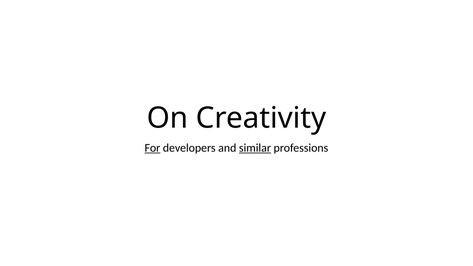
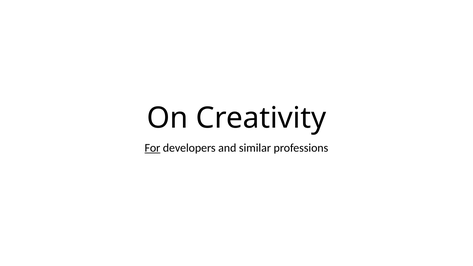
similar underline: present -> none
